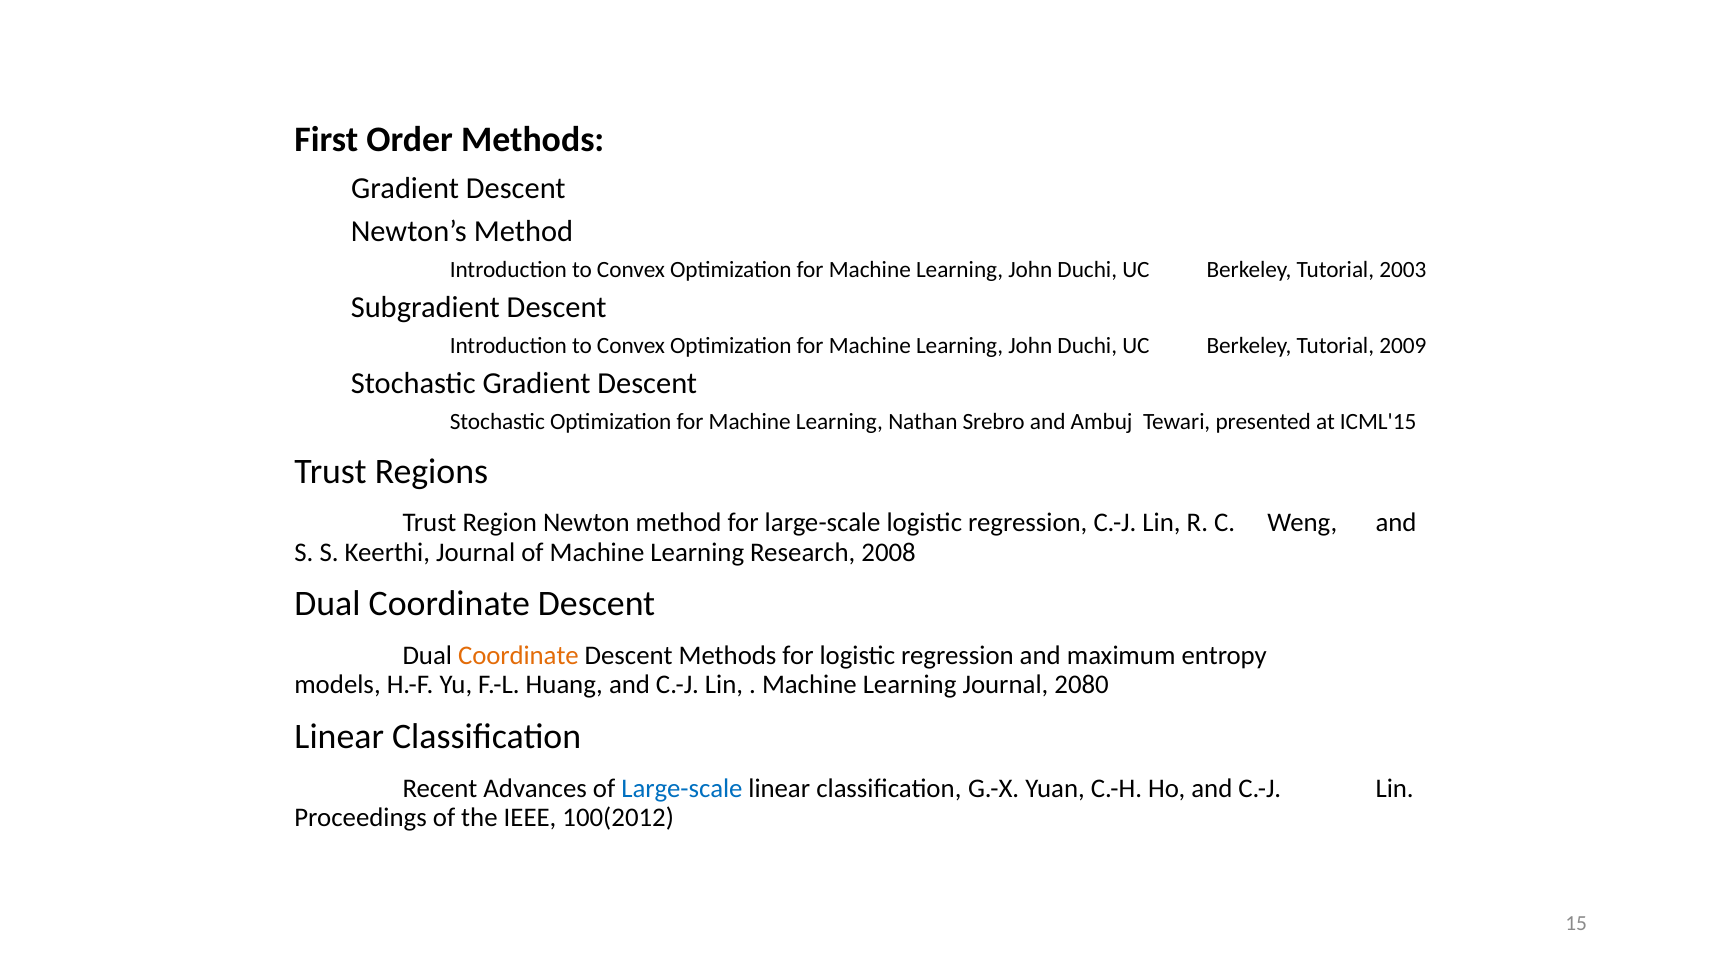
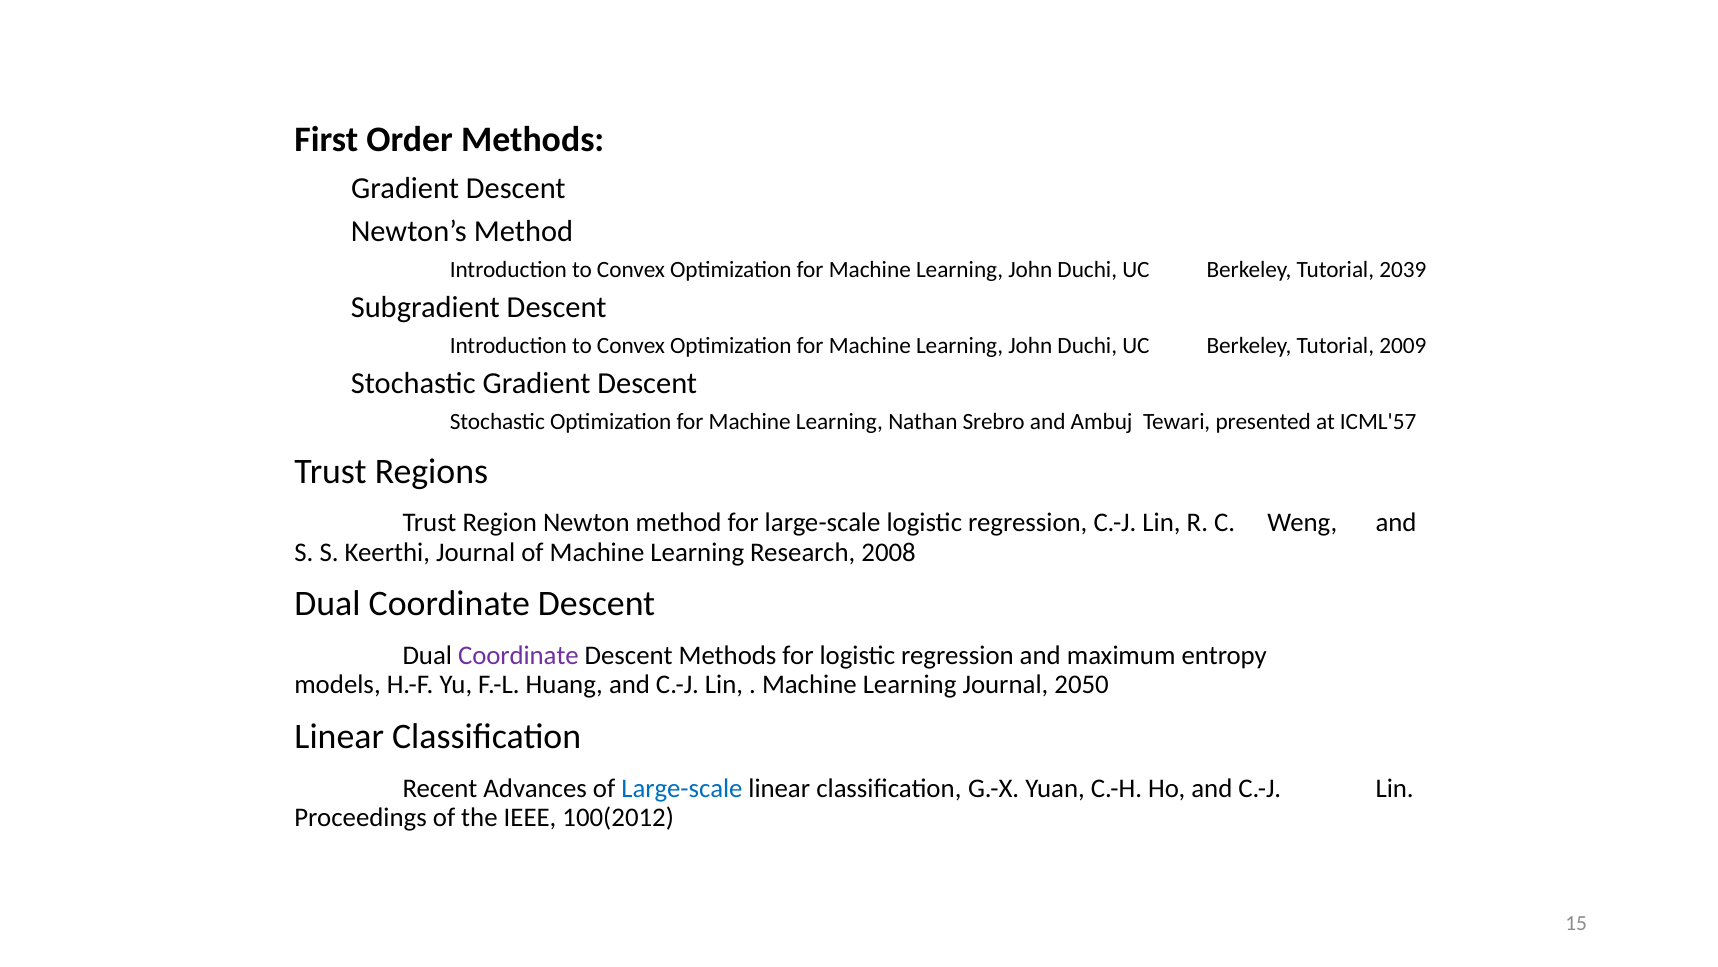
2003: 2003 -> 2039
ICML'15: ICML'15 -> ICML'57
Coordinate at (518, 655) colour: orange -> purple
2080: 2080 -> 2050
